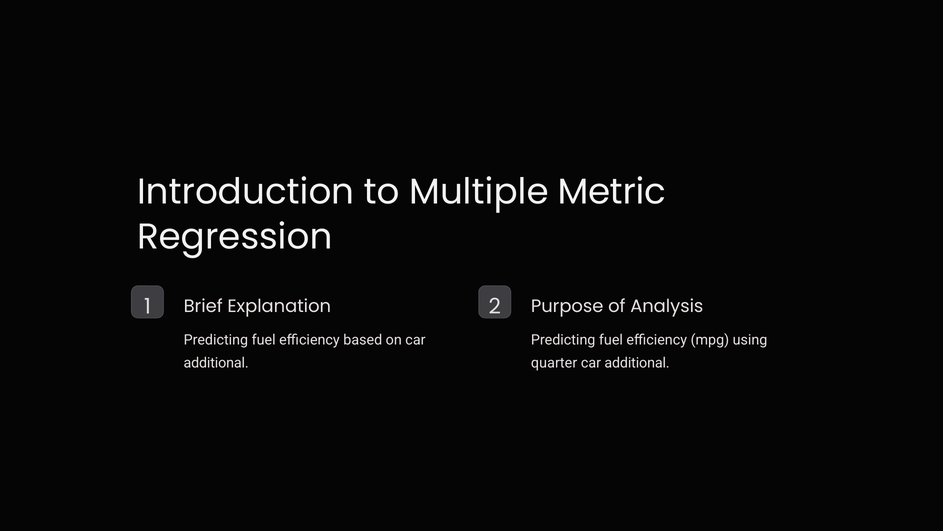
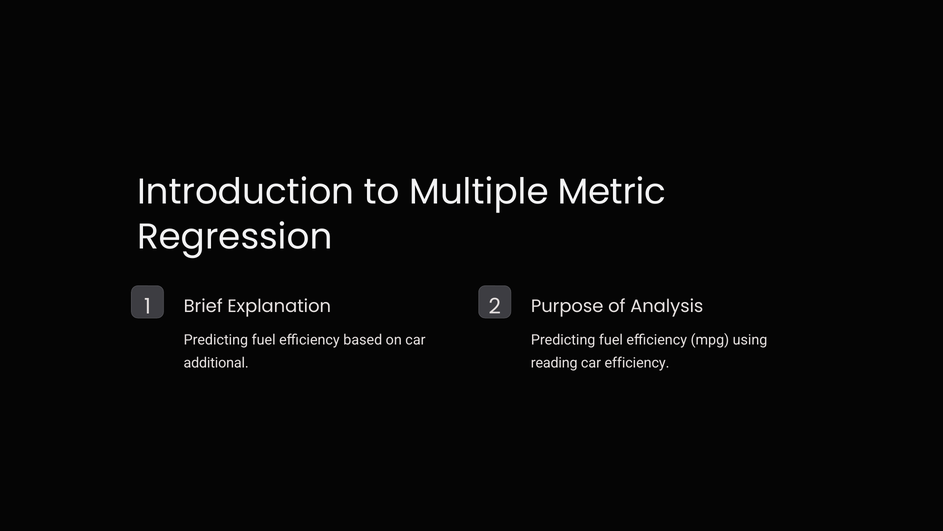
quarter: quarter -> reading
additional at (637, 362): additional -> efficiency
